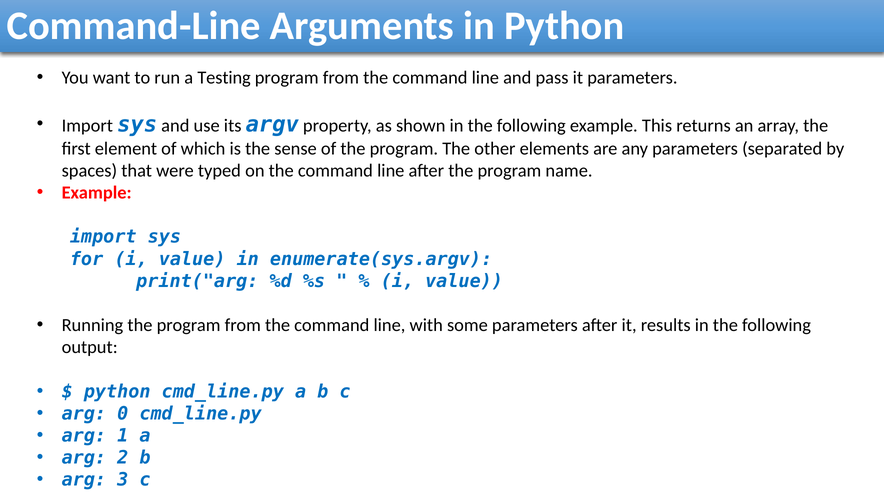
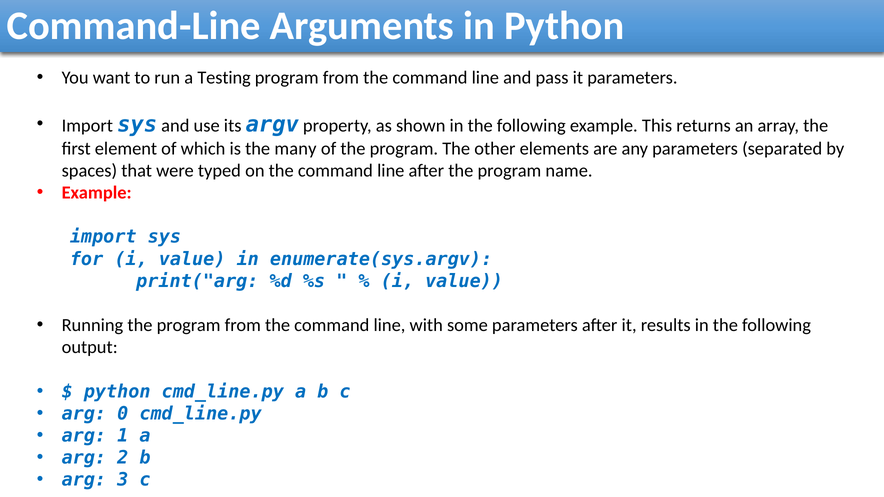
sense: sense -> many
